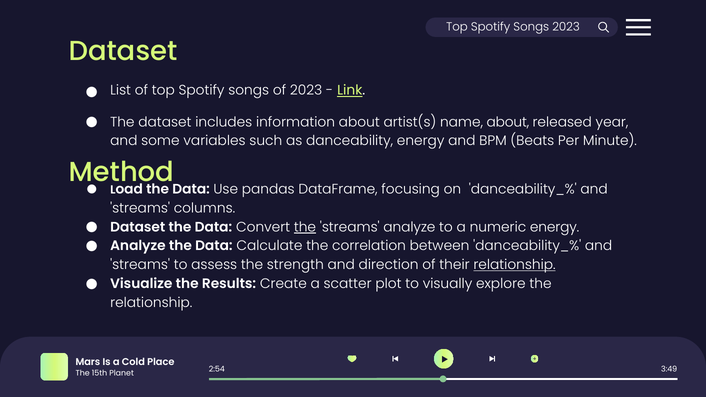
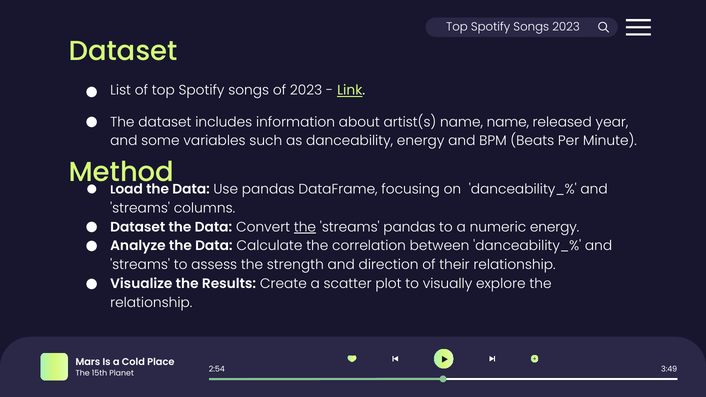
name about: about -> name
streams analyze: analyze -> pandas
relationship at (514, 265) underline: present -> none
